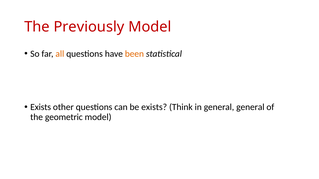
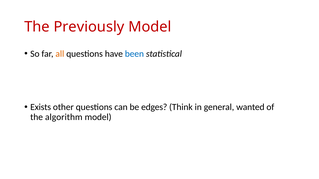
been colour: orange -> blue
be exists: exists -> edges
general general: general -> wanted
geometric: geometric -> algorithm
